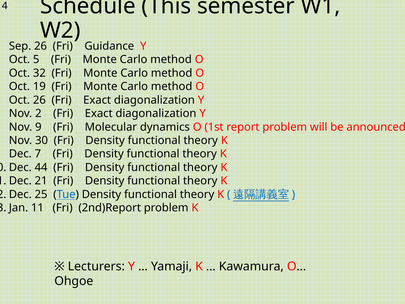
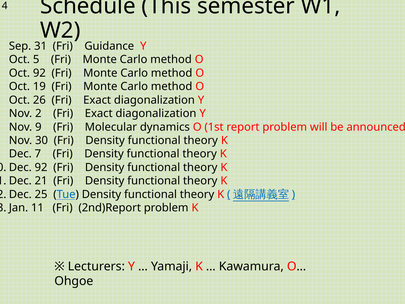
Sep 26: 26 -> 31
Oct 32: 32 -> 92
44 at (41, 167): 44 -> 92
